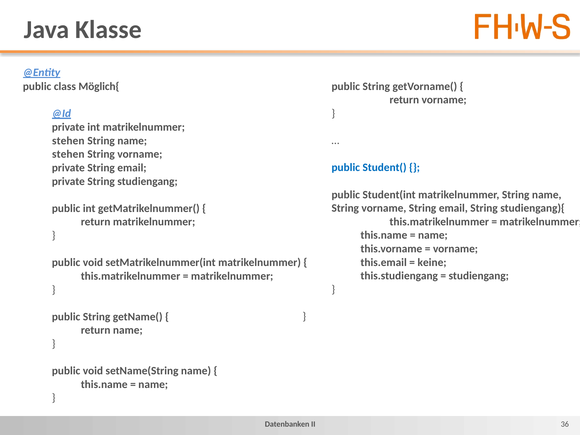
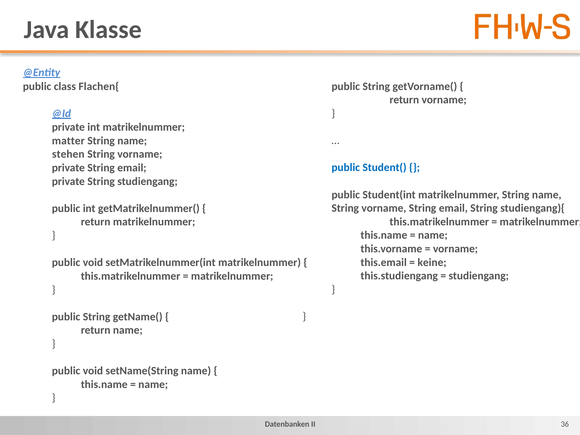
Möglich{: Möglich{ -> Flachen{
stehen at (68, 141): stehen -> matter
